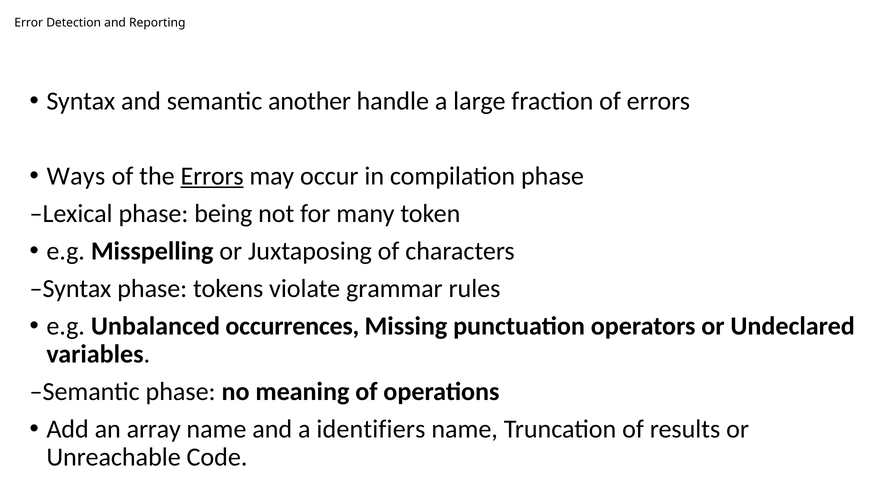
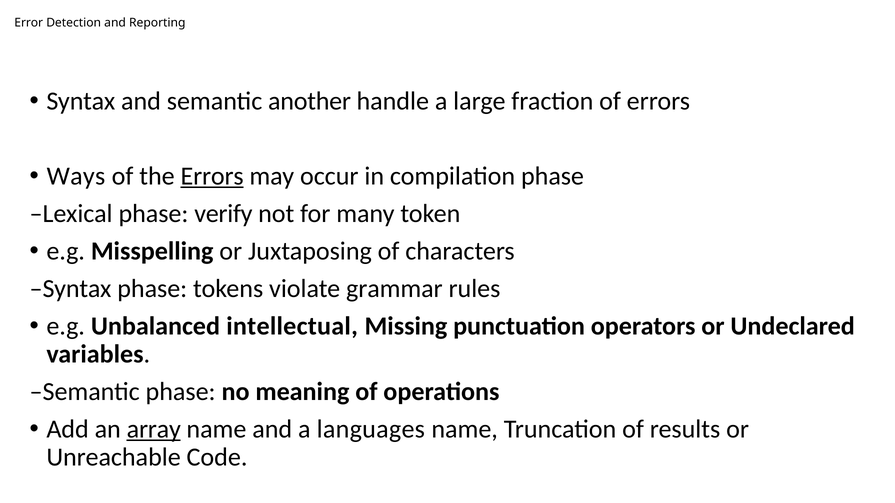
being: being -> verify
occurrences: occurrences -> intellectual
array underline: none -> present
identifiers: identifiers -> languages
